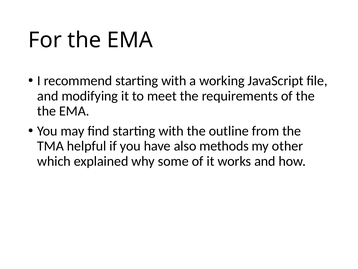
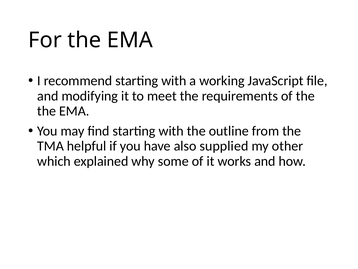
methods: methods -> supplied
